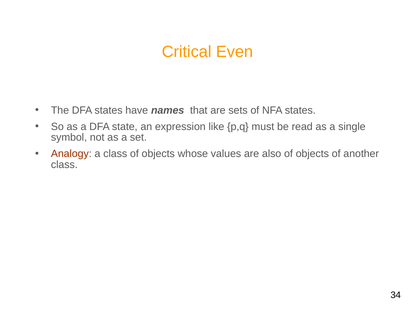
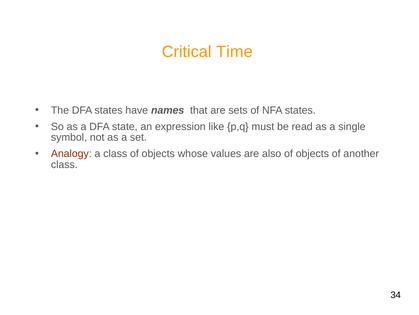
Even: Even -> Time
